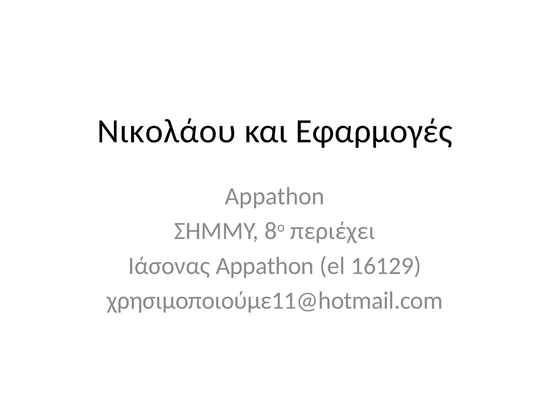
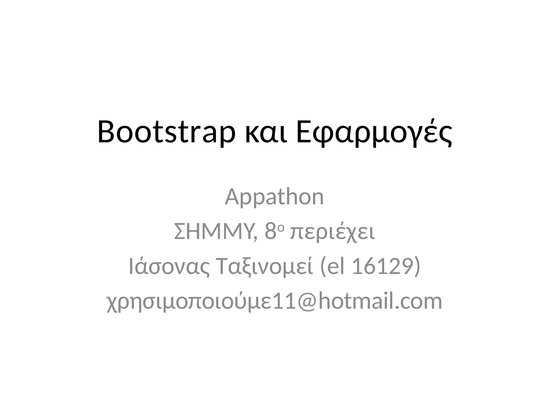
Νικολάου: Νικολάου -> Bootstrap
Ιάσονας Appathon: Appathon -> Ταξινομεί
